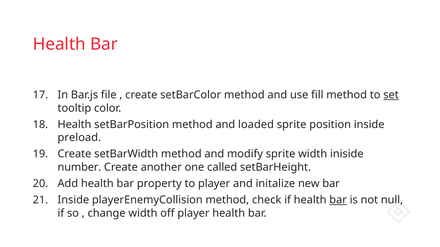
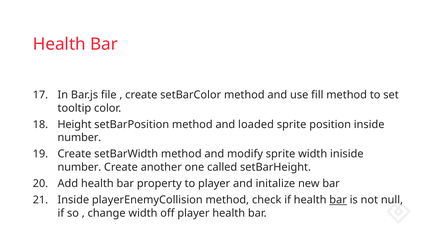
set underline: present -> none
Health at (75, 125): Health -> Height
preload at (79, 138): preload -> number
